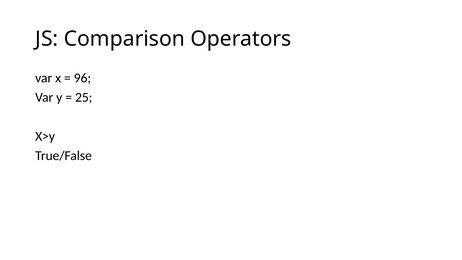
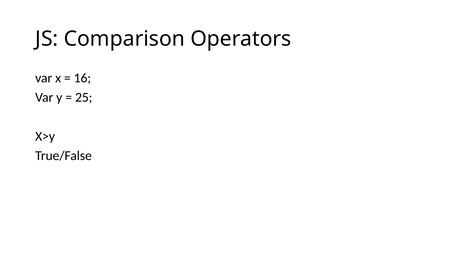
96: 96 -> 16
